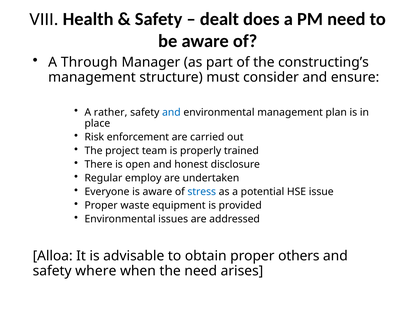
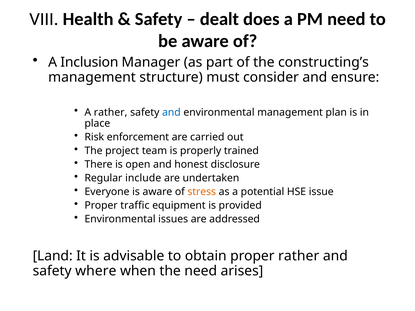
Through: Through -> Inclusion
employ: employ -> include
stress colour: blue -> orange
waste: waste -> traffic
Alloa: Alloa -> Land
proper others: others -> rather
